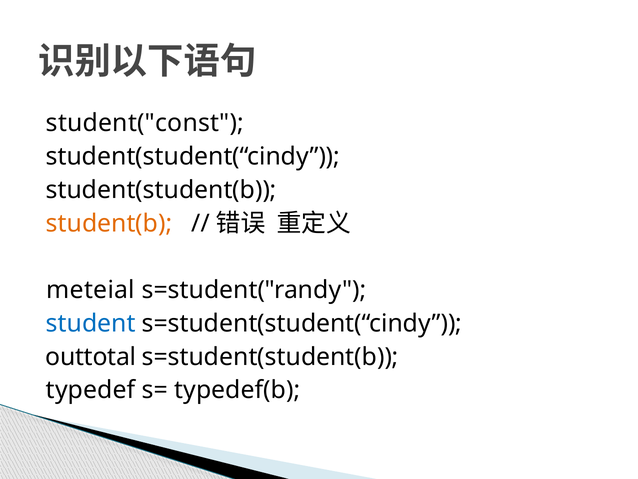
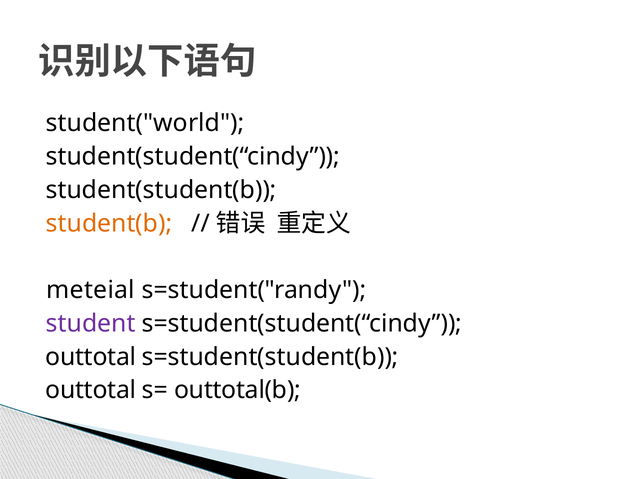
student("const: student("const -> student("world
student colour: blue -> purple
typedef at (91, 390): typedef -> outtotal
typedef(b: typedef(b -> outtotal(b
